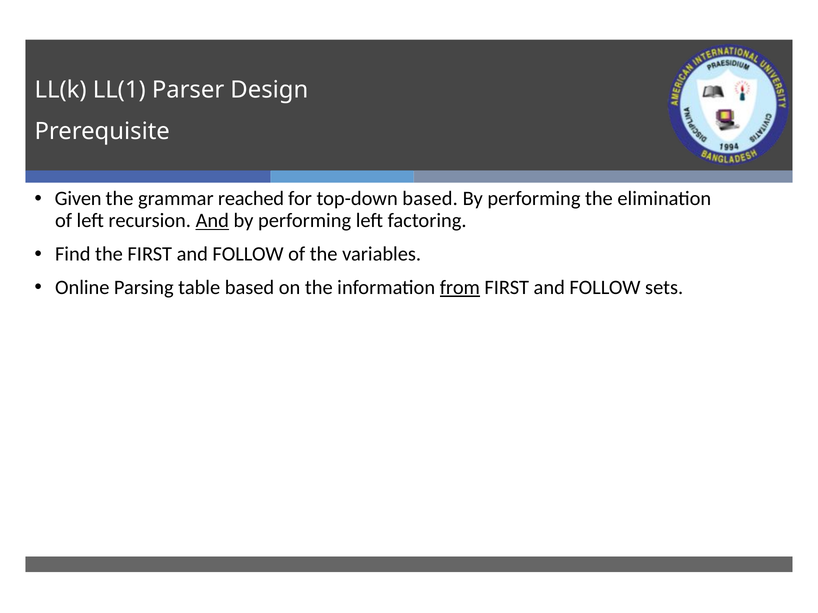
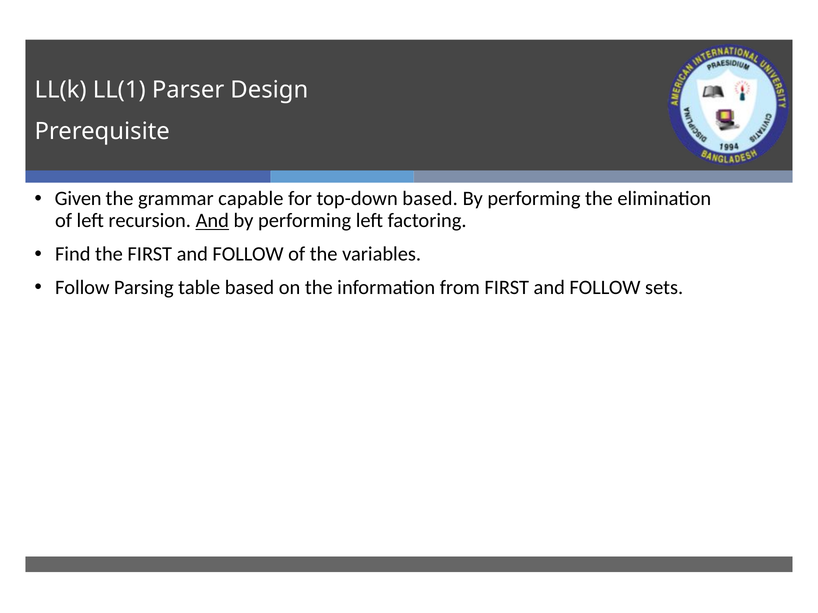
reached: reached -> capable
Online at (82, 288): Online -> Follow
from underline: present -> none
